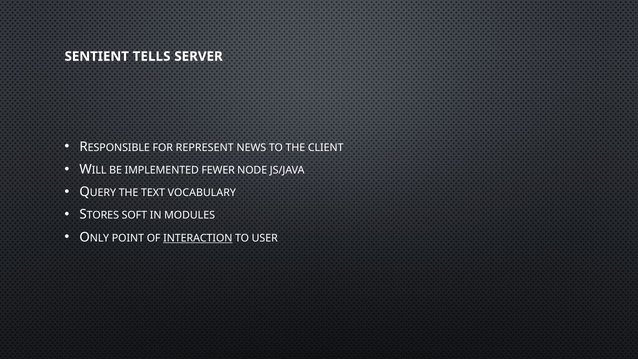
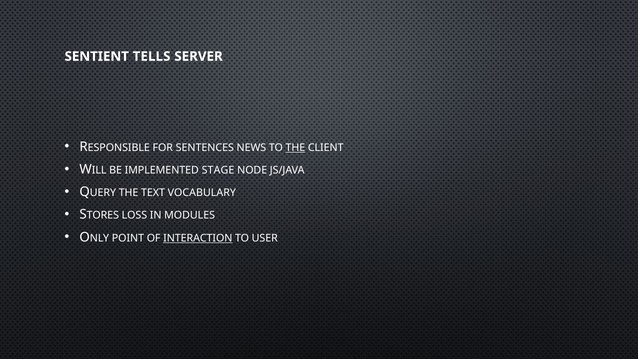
REPRESENT: REPRESENT -> SENTENCES
THE at (295, 148) underline: none -> present
FEWER: FEWER -> STAGE
SOFT: SOFT -> LOSS
